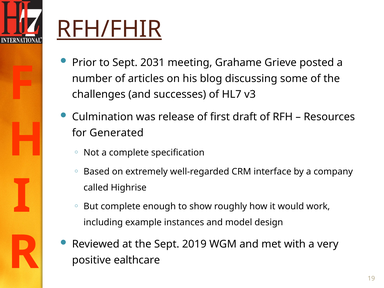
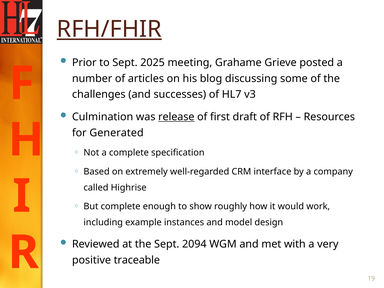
2031: 2031 -> 2025
release underline: none -> present
2019: 2019 -> 2094
ealthcare: ealthcare -> traceable
